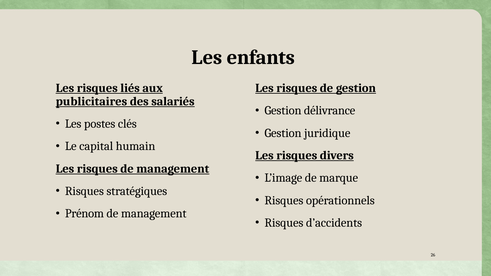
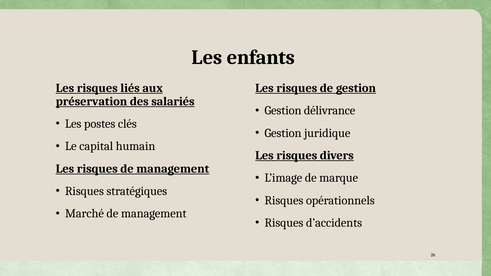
publicitaires: publicitaires -> préservation
Prénom: Prénom -> Marché
